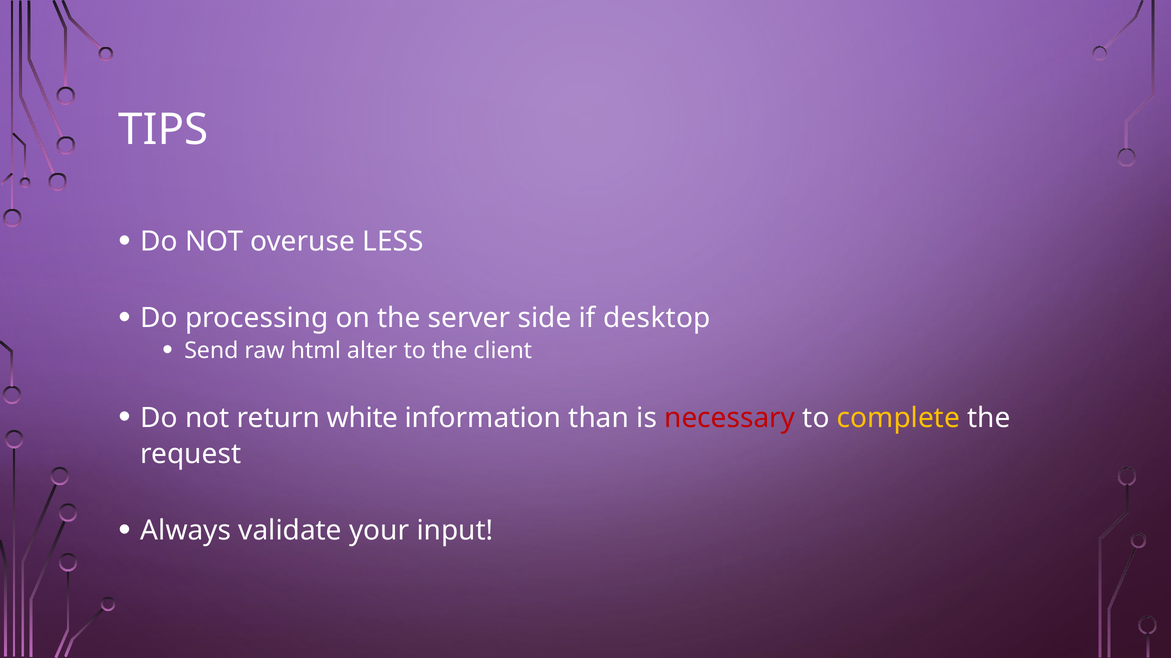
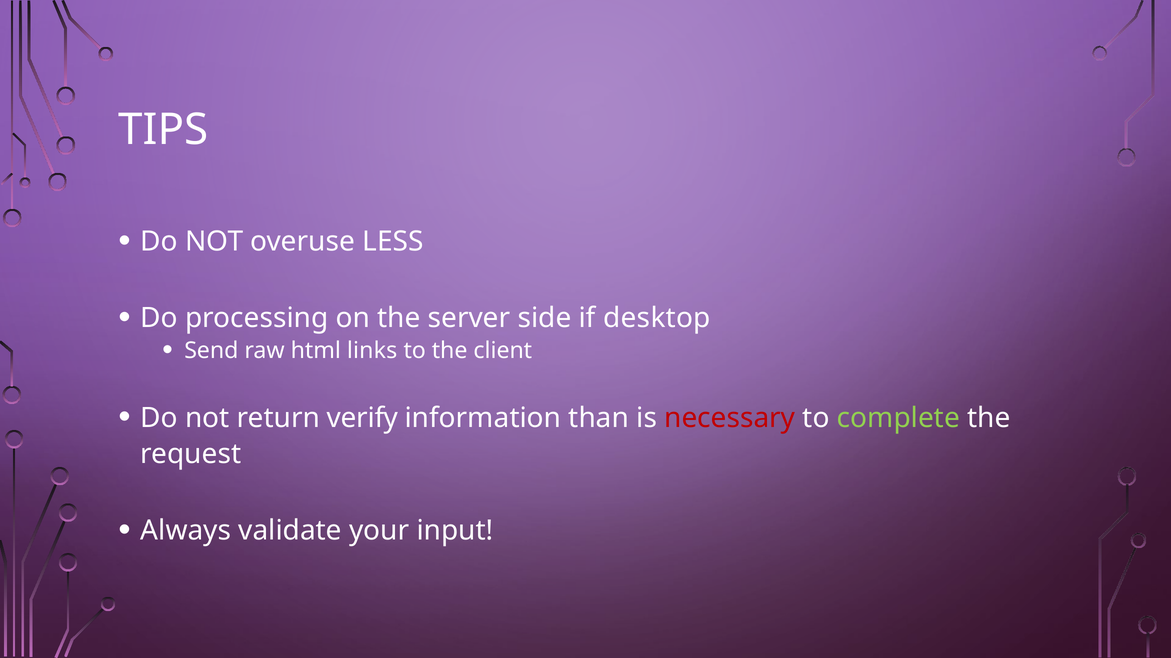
alter: alter -> links
white: white -> verify
complete colour: yellow -> light green
